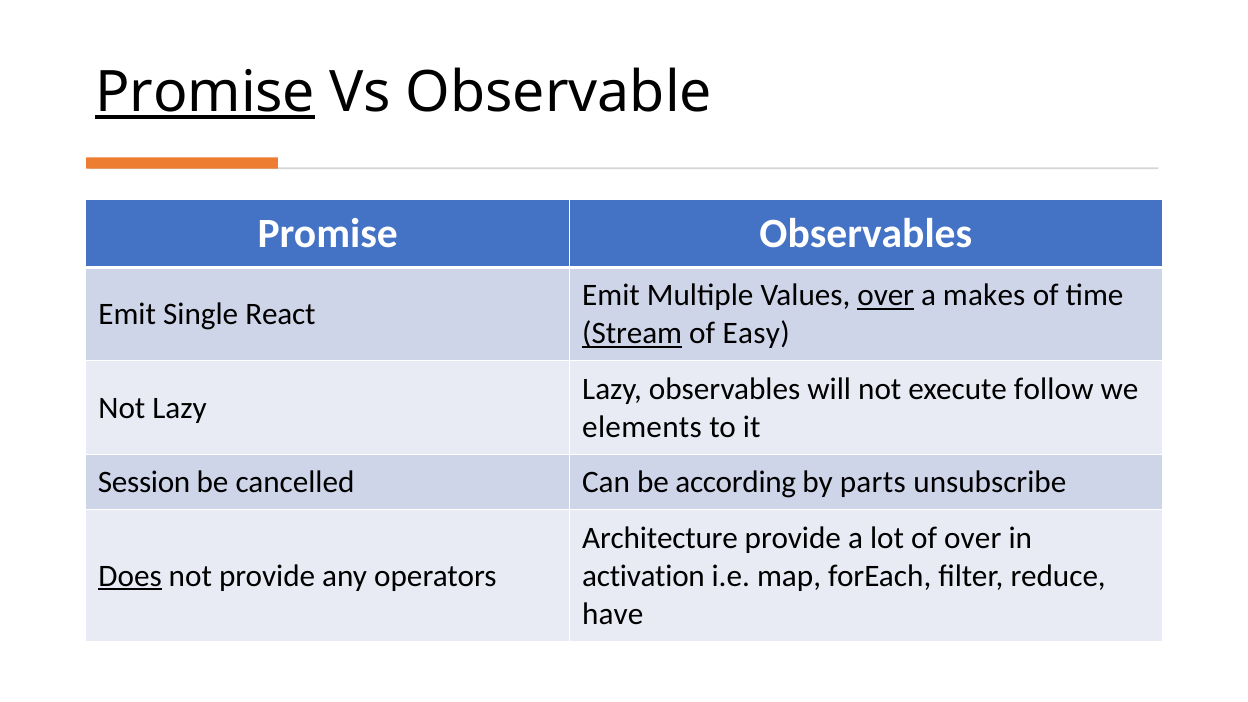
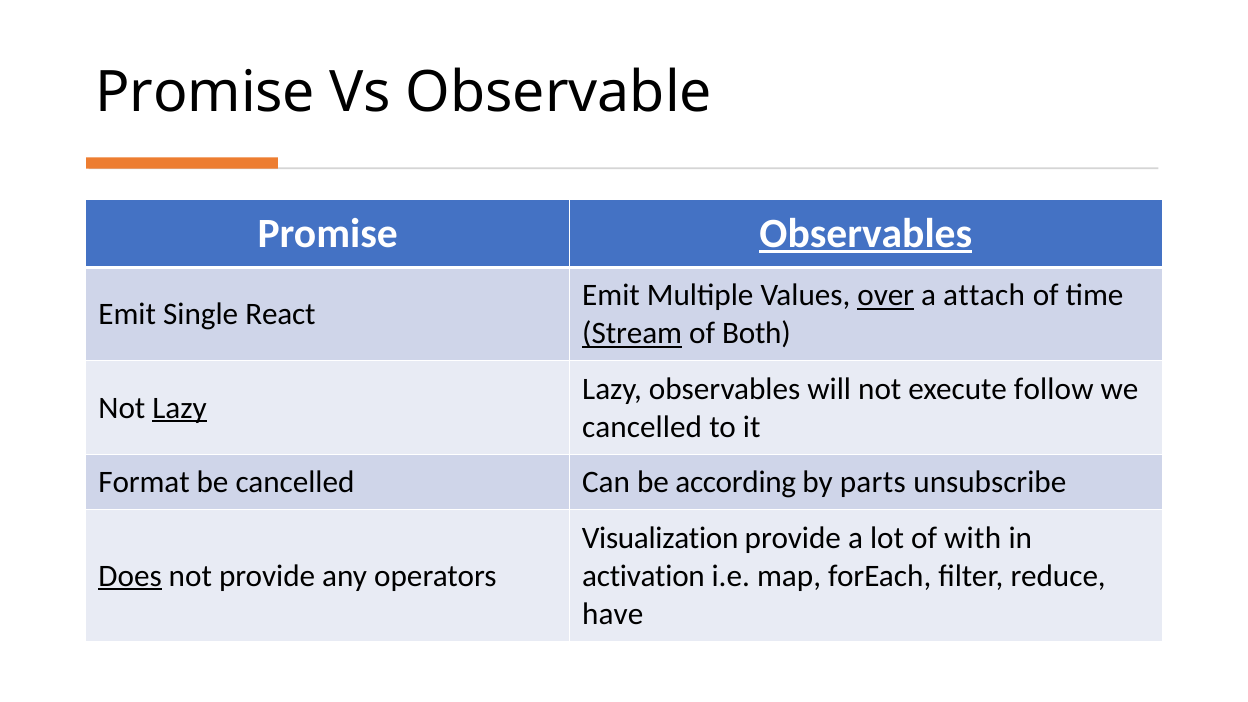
Promise at (205, 92) underline: present -> none
Observables at (866, 234) underline: none -> present
makes: makes -> attach
Easy: Easy -> Both
Lazy at (180, 408) underline: none -> present
elements at (642, 427): elements -> cancelled
Session: Session -> Format
Architecture: Architecture -> Visualization
of over: over -> with
